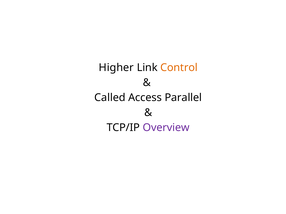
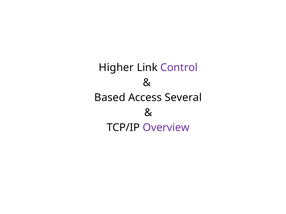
Control colour: orange -> purple
Called: Called -> Based
Parallel: Parallel -> Several
